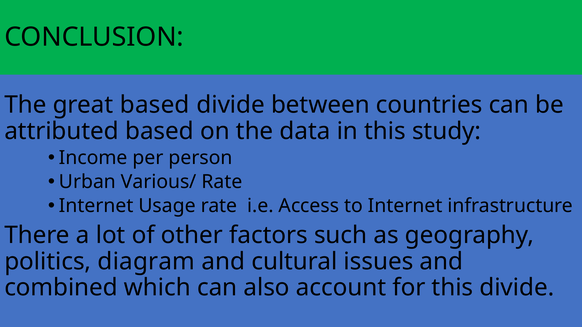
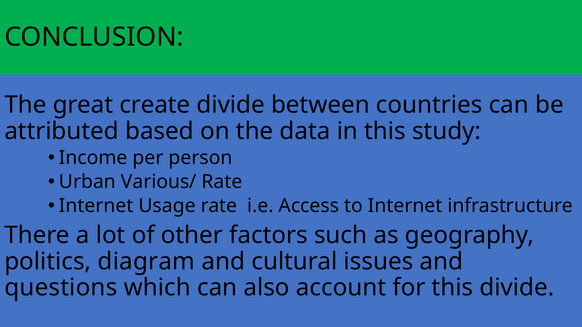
great based: based -> create
combined: combined -> questions
